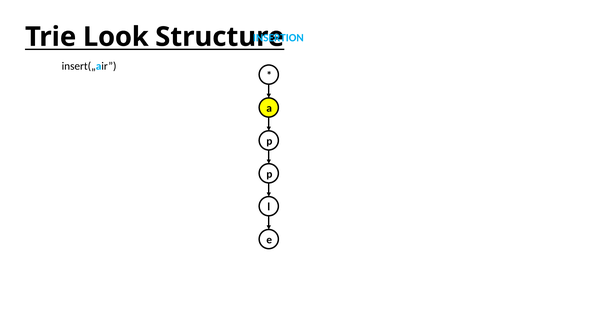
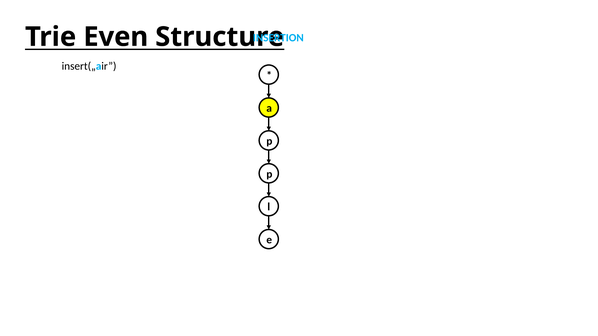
Look: Look -> Even
